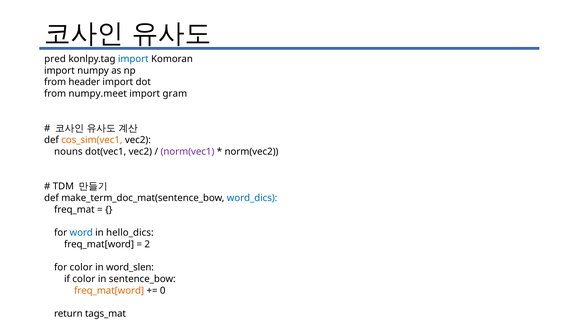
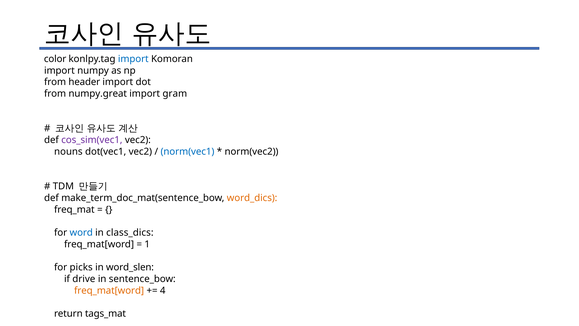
pred: pred -> color
numpy.meet: numpy.meet -> numpy.great
cos_sim(vec1 colour: orange -> purple
norm(vec1 colour: purple -> blue
word_dics colour: blue -> orange
hello_dics: hello_dics -> class_dics
2: 2 -> 1
for color: color -> picks
if color: color -> drive
0: 0 -> 4
